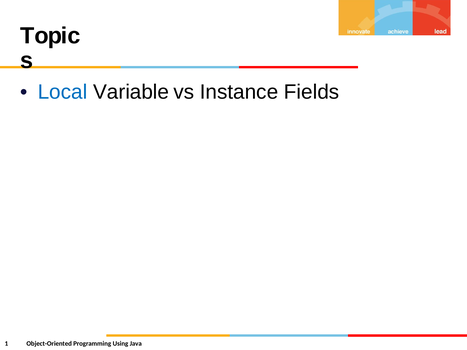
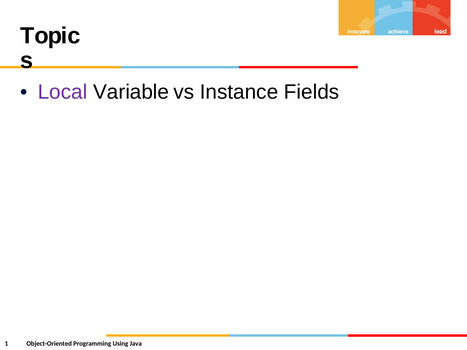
Local colour: blue -> purple
